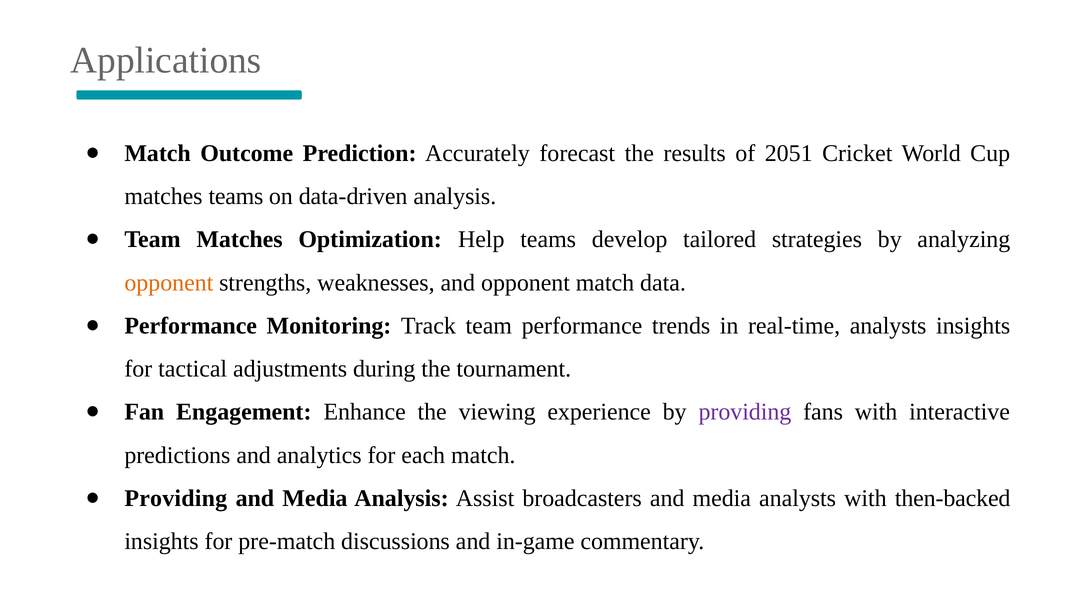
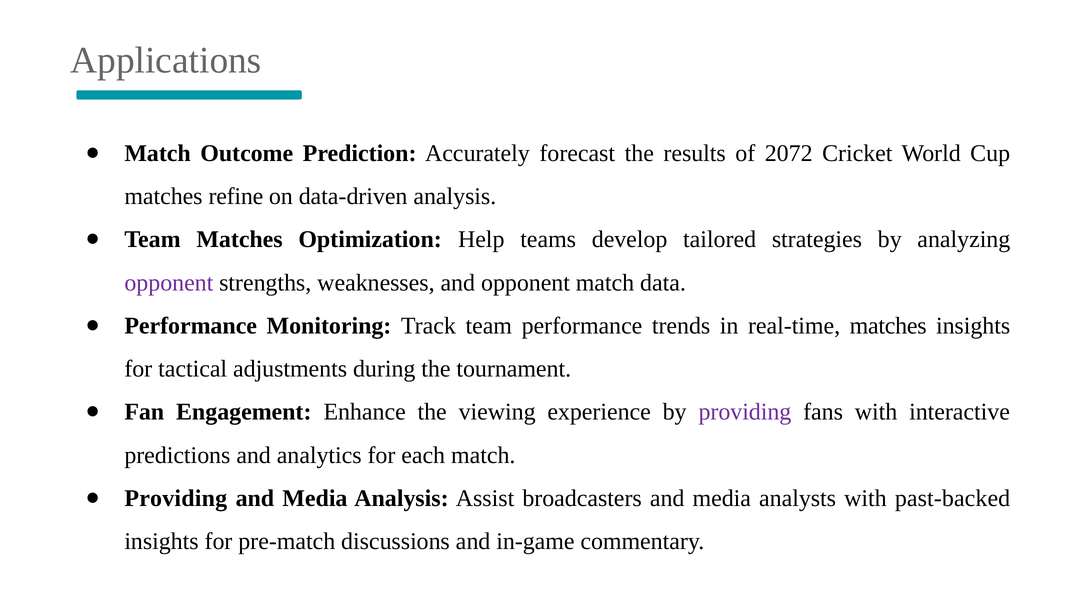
2051: 2051 -> 2072
matches teams: teams -> refine
opponent at (169, 283) colour: orange -> purple
real-time analysts: analysts -> matches
then-backed: then-backed -> past-backed
